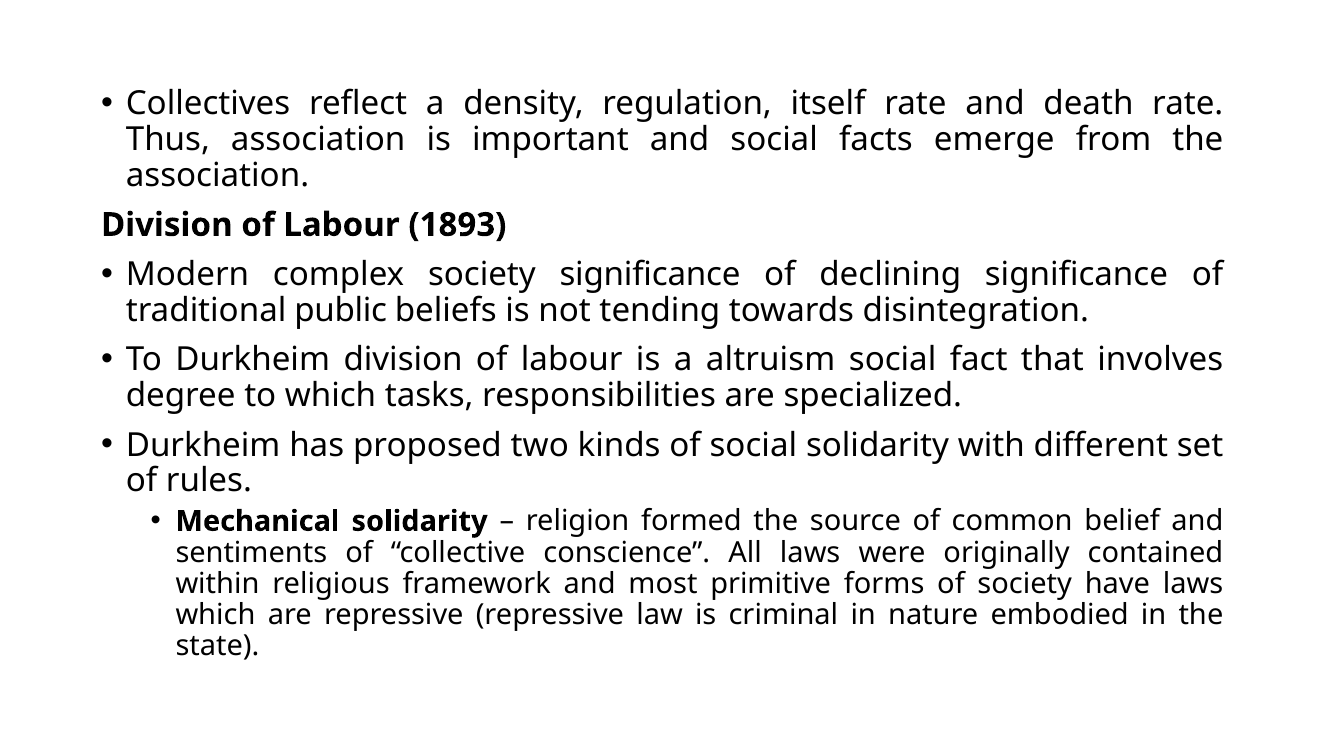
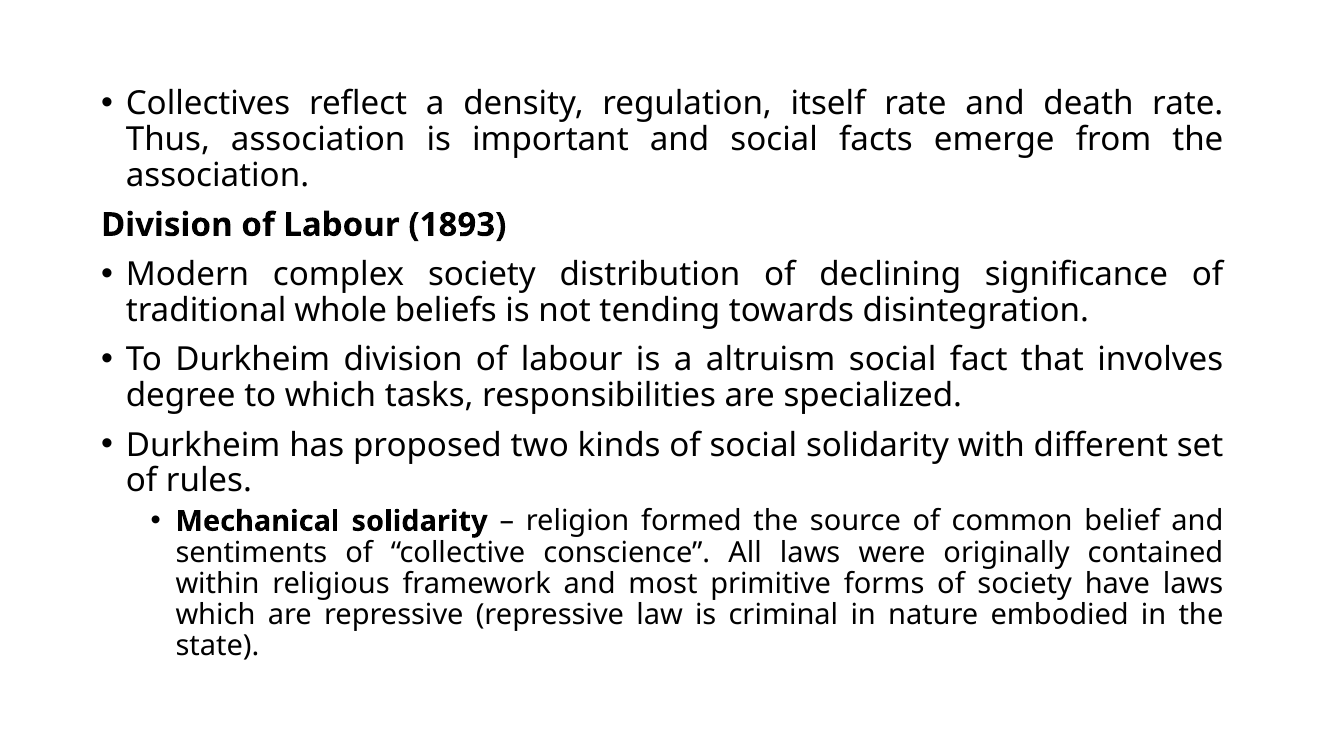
society significance: significance -> distribution
public: public -> whole
